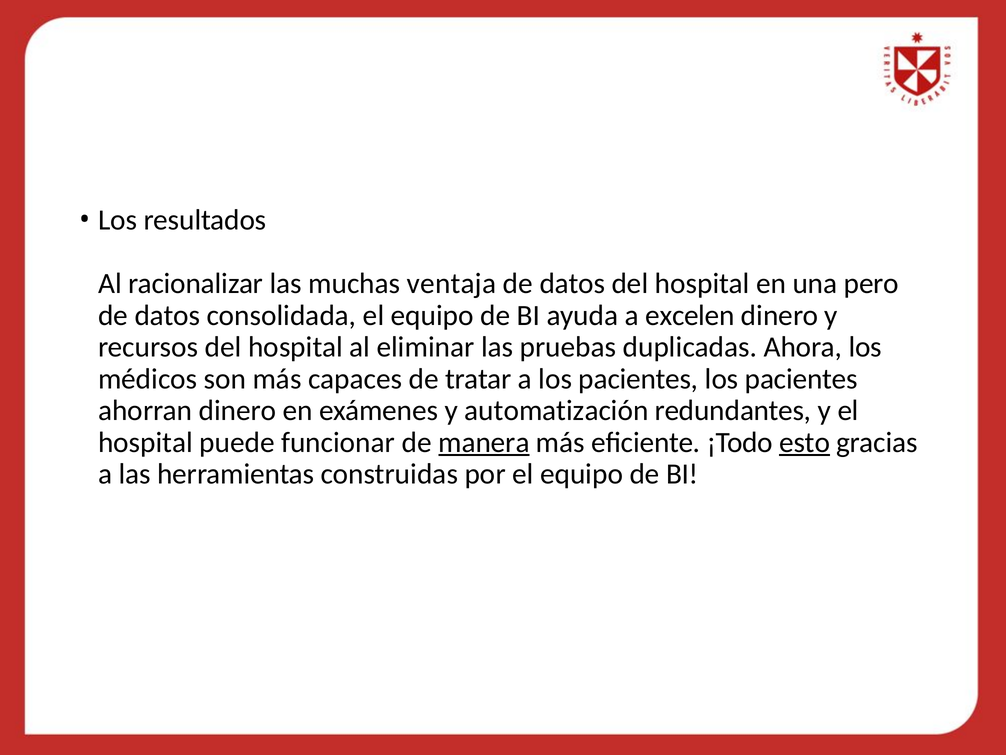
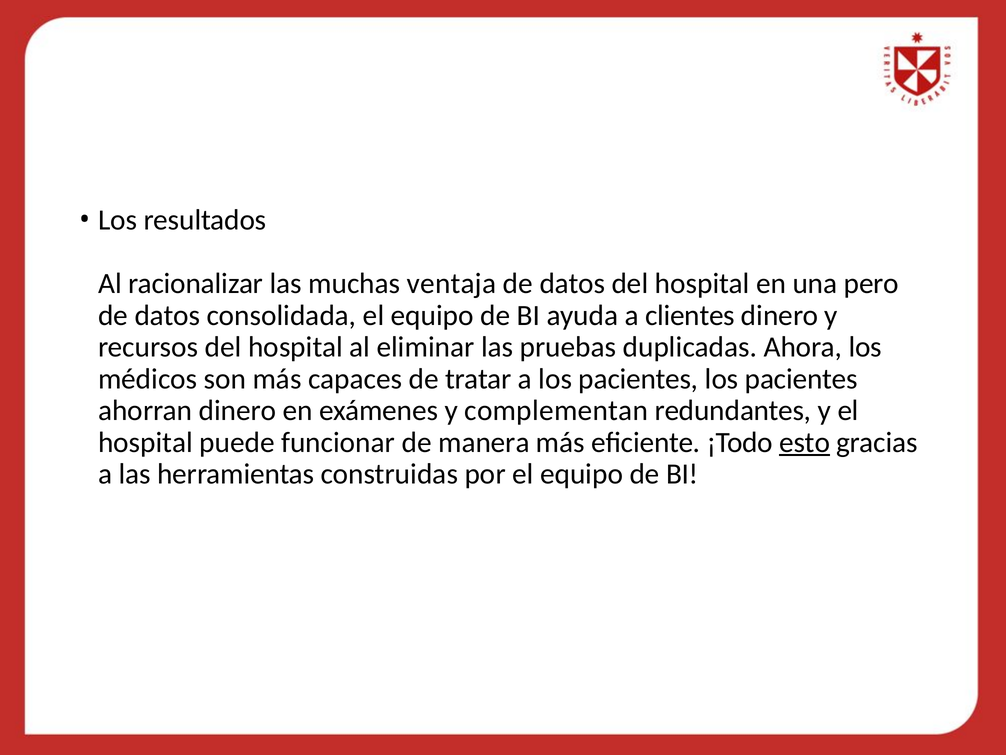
excelen: excelen -> clientes
automatización: automatización -> complementan
manera underline: present -> none
